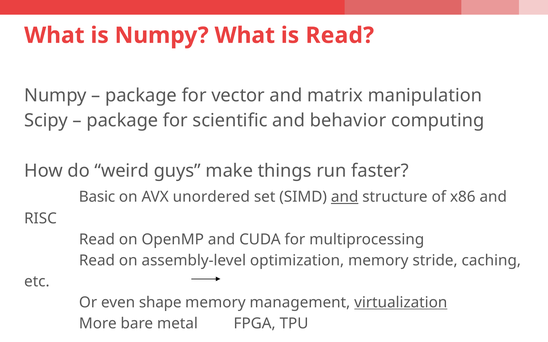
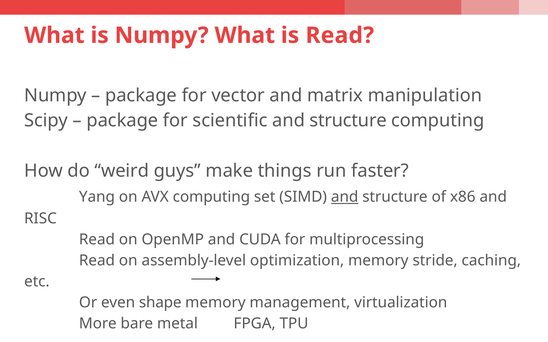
scientific and behavior: behavior -> structure
Basic: Basic -> Yang
AVX unordered: unordered -> computing
virtualization underline: present -> none
